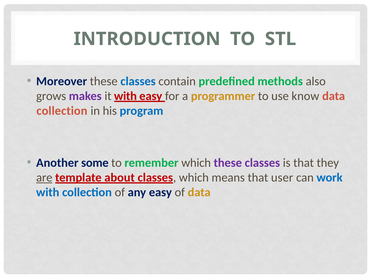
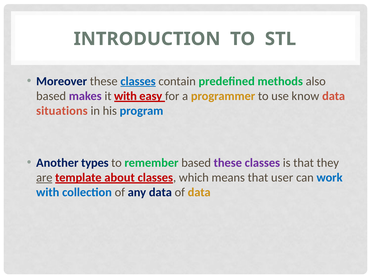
classes at (138, 81) underline: none -> present
grows at (51, 96): grows -> based
collection at (62, 111): collection -> situations
some: some -> types
remember which: which -> based
any easy: easy -> data
